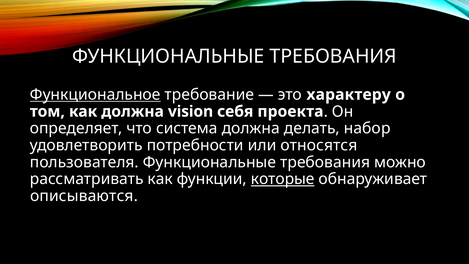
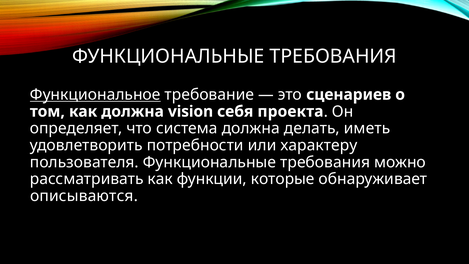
характеру: характеру -> сценариев
набор: набор -> иметь
относятся: относятся -> характеру
которые underline: present -> none
